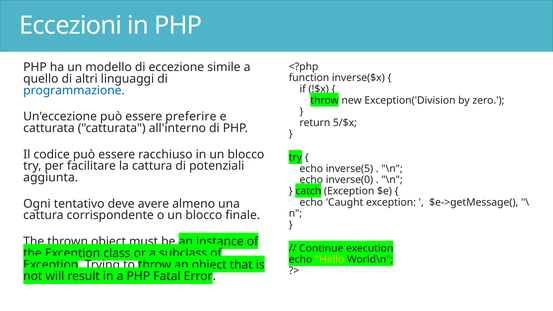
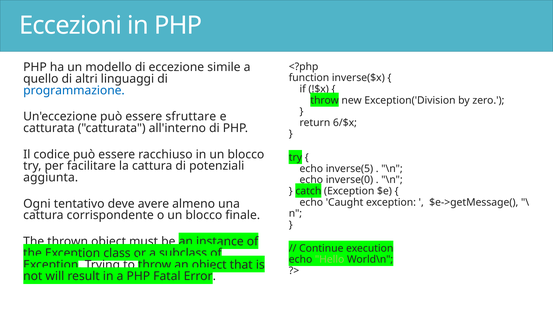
preferire: preferire -> sfruttare
5/$x: 5/$x -> 6/$x
Hello colour: yellow -> light green
